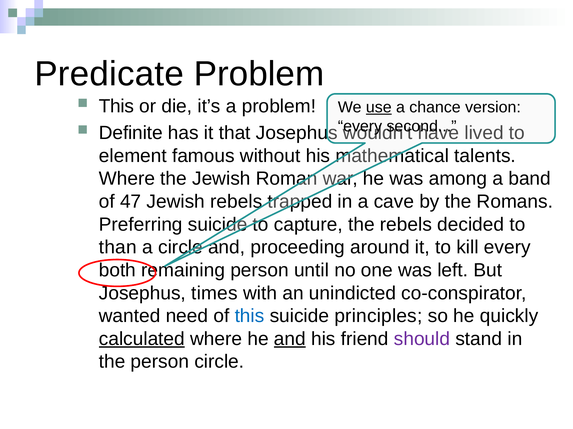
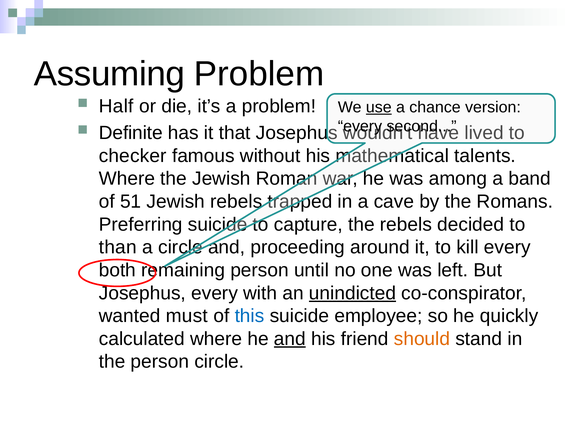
Predicate: Predicate -> Assuming
This at (116, 106): This -> Half
element: element -> checker
47: 47 -> 51
Josephus times: times -> every
unindicted underline: none -> present
need: need -> must
principles: principles -> employee
calculated underline: present -> none
should colour: purple -> orange
